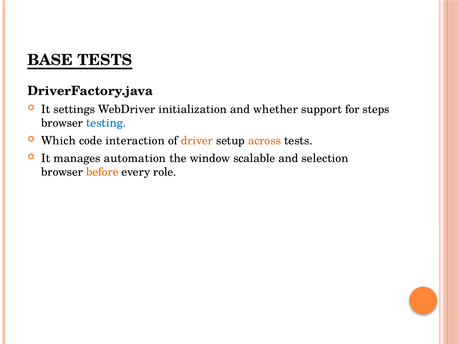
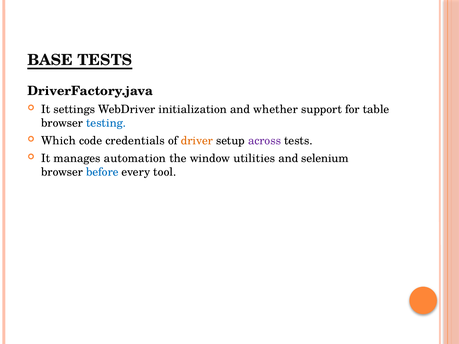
steps: steps -> table
interaction: interaction -> credentials
across colour: orange -> purple
scalable: scalable -> utilities
selection: selection -> selenium
before colour: orange -> blue
role: role -> tool
